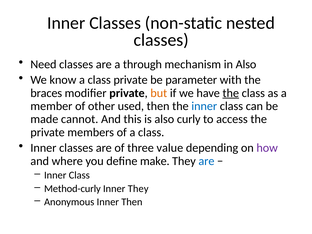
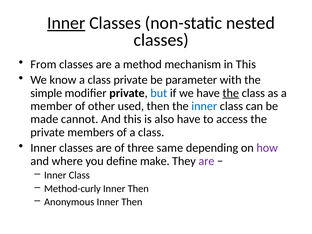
Inner at (66, 23) underline: none -> present
Need: Need -> From
through: through -> method
in Also: Also -> This
braces: braces -> simple
but colour: orange -> blue
also curly: curly -> have
value: value -> same
are at (206, 161) colour: blue -> purple
They at (138, 189): They -> Then
